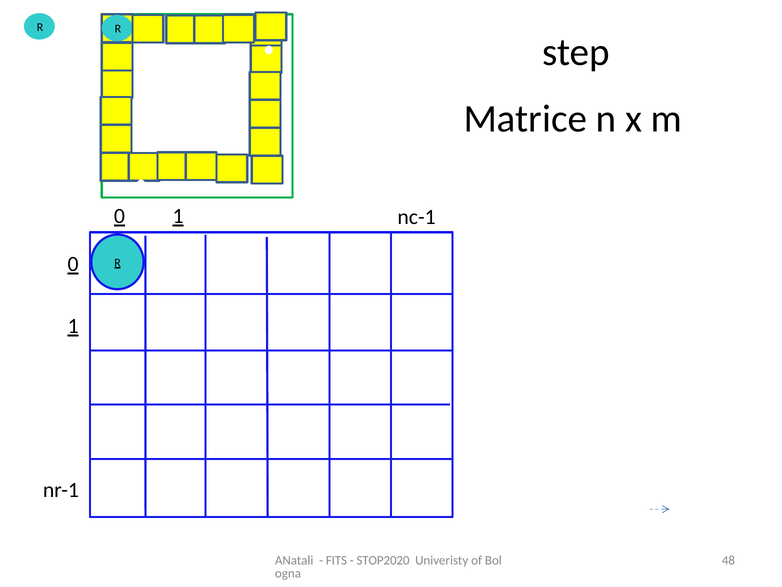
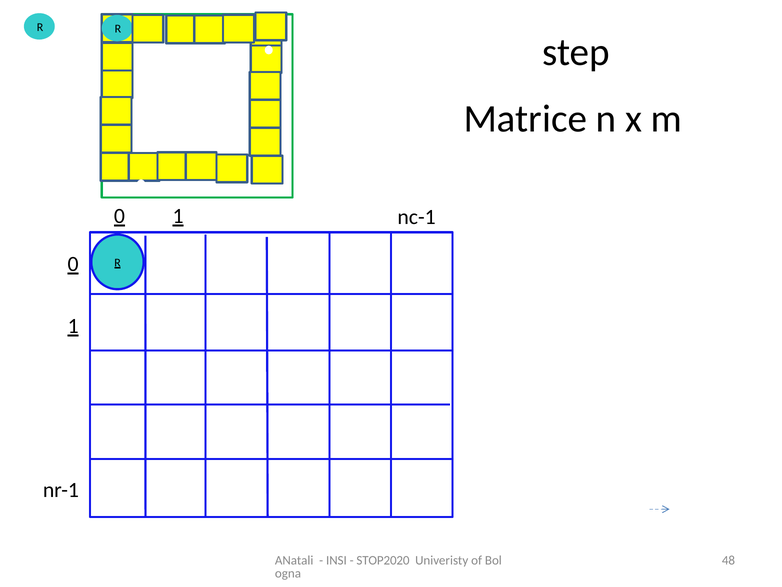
FITS: FITS -> INSI
